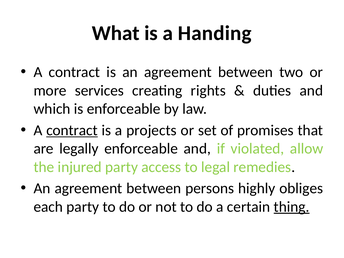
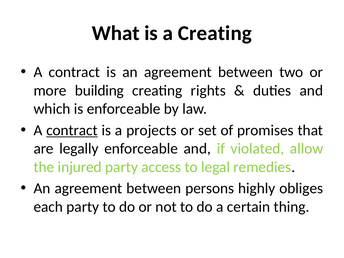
a Handing: Handing -> Creating
services: services -> building
thing underline: present -> none
